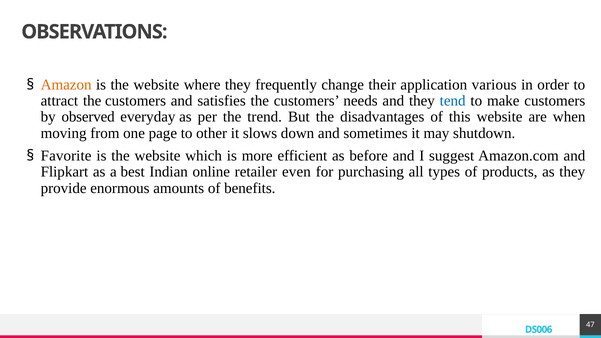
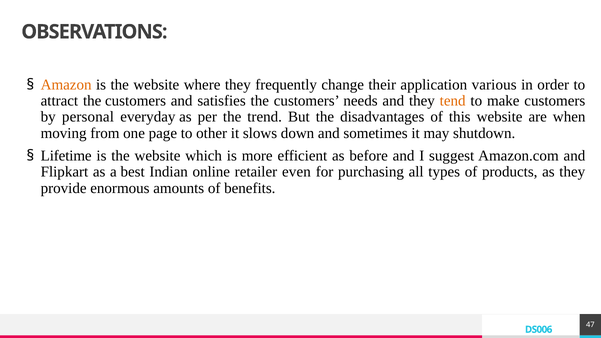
tend colour: blue -> orange
observed: observed -> personal
Favorite: Favorite -> Lifetime
